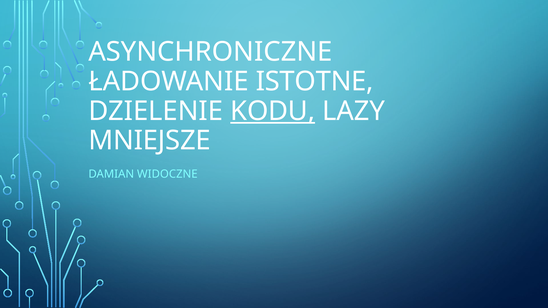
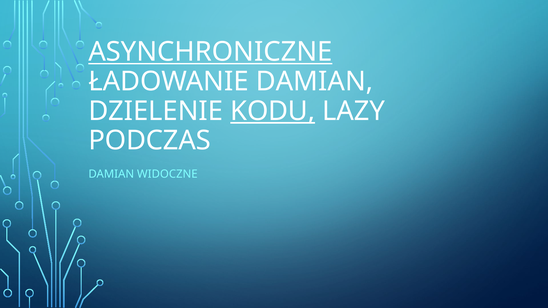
ASYNCHRONICZNE underline: none -> present
ŁADOWANIE ISTOTNE: ISTOTNE -> DAMIAN
MNIEJSZE: MNIEJSZE -> PODCZAS
